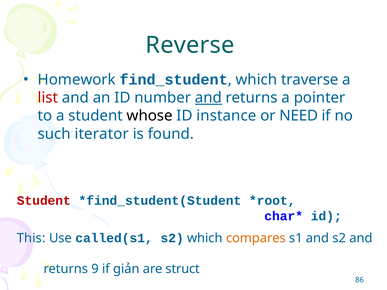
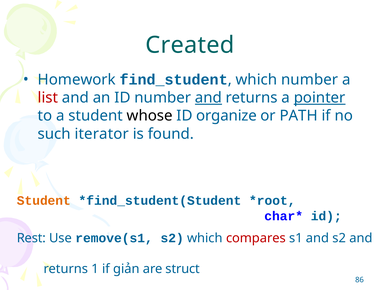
Reverse: Reverse -> Created
which traverse: traverse -> number
pointer underline: none -> present
instance: instance -> organize
NEED: NEED -> PATH
Student at (44, 201) colour: red -> orange
This: This -> Rest
called(s1: called(s1 -> remove(s1
compares colour: orange -> red
9: 9 -> 1
